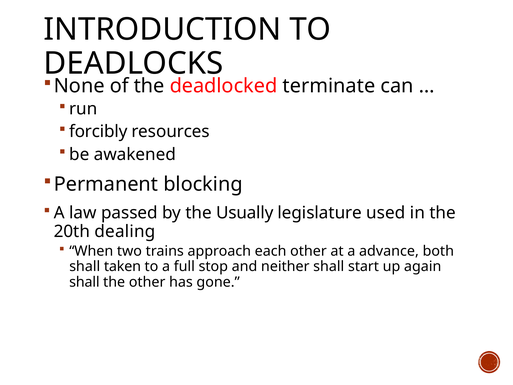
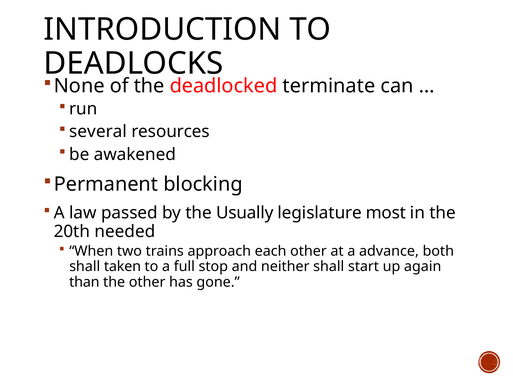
forcibly: forcibly -> several
used: used -> most
dealing: dealing -> needed
shall at (84, 282): shall -> than
